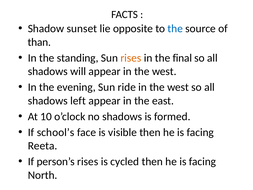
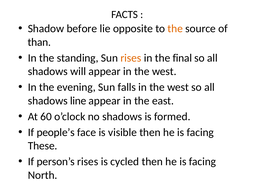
sunset: sunset -> before
the at (175, 29) colour: blue -> orange
ride: ride -> falls
left: left -> line
10: 10 -> 60
school’s: school’s -> people’s
Reeta: Reeta -> These
